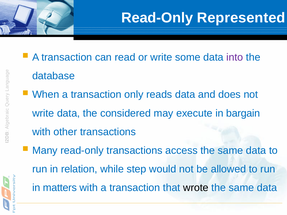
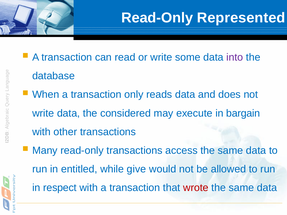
relation: relation -> entitled
step: step -> give
matters: matters -> respect
wrote colour: black -> red
